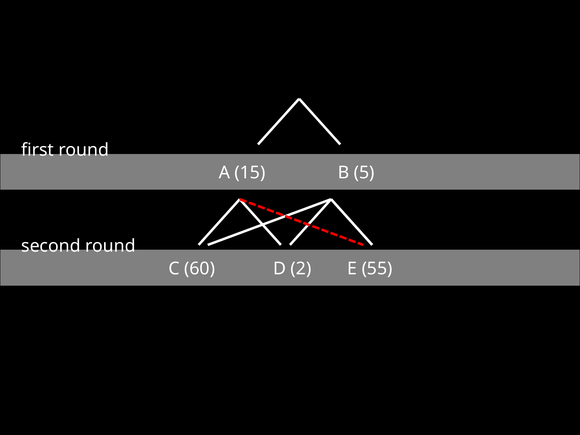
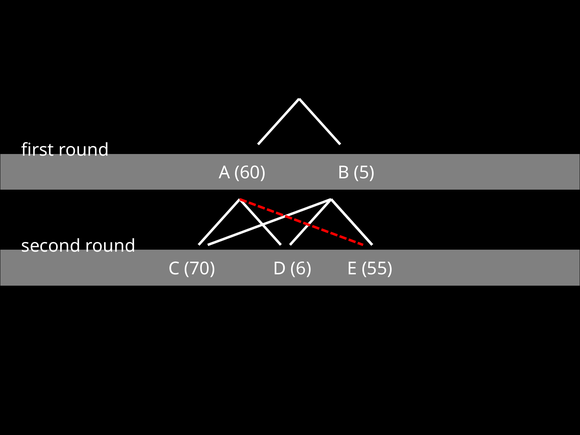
15: 15 -> 60
60: 60 -> 70
2: 2 -> 6
